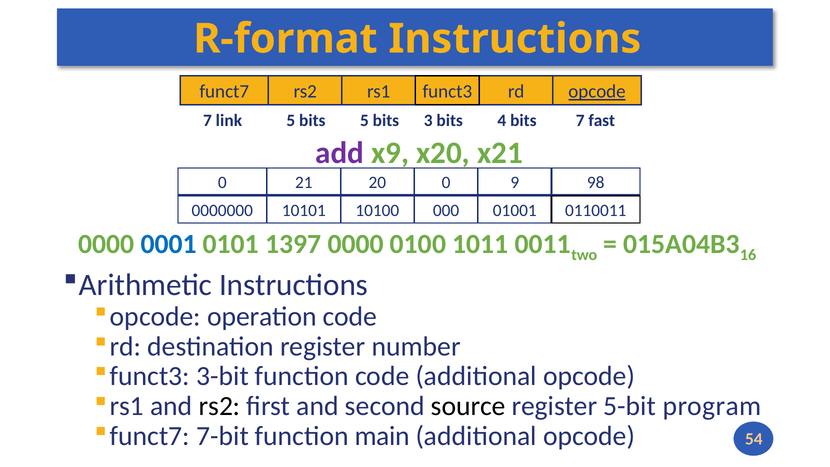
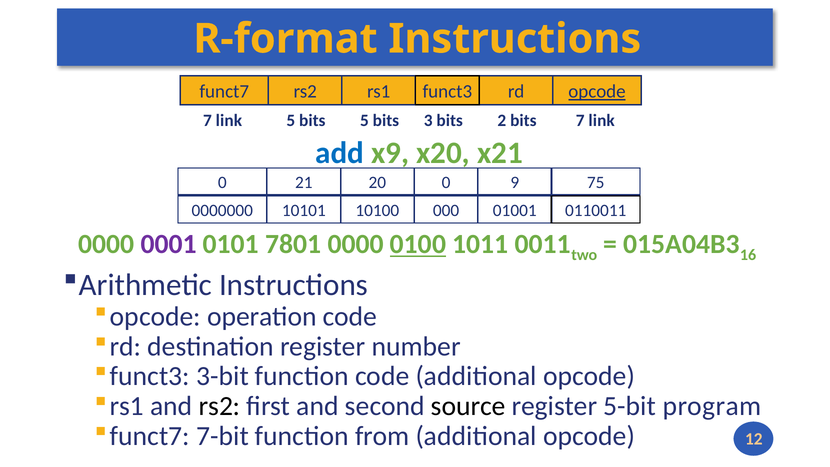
4: 4 -> 2
fast at (602, 121): fast -> link
add colour: purple -> blue
98: 98 -> 75
0001 colour: blue -> purple
1397: 1397 -> 7801
0100 underline: none -> present
main: main -> from
54: 54 -> 12
